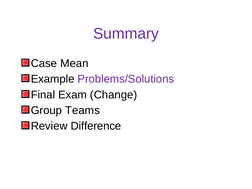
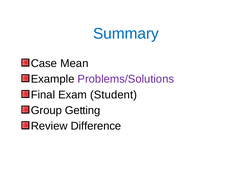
Summary colour: purple -> blue
Change: Change -> Student
Teams: Teams -> Getting
